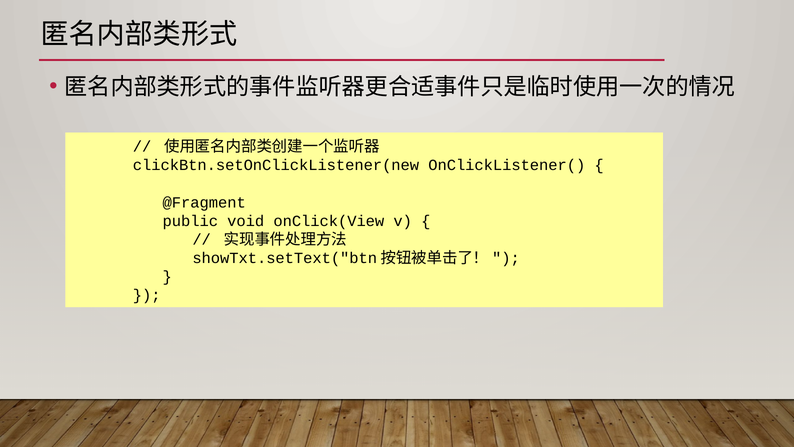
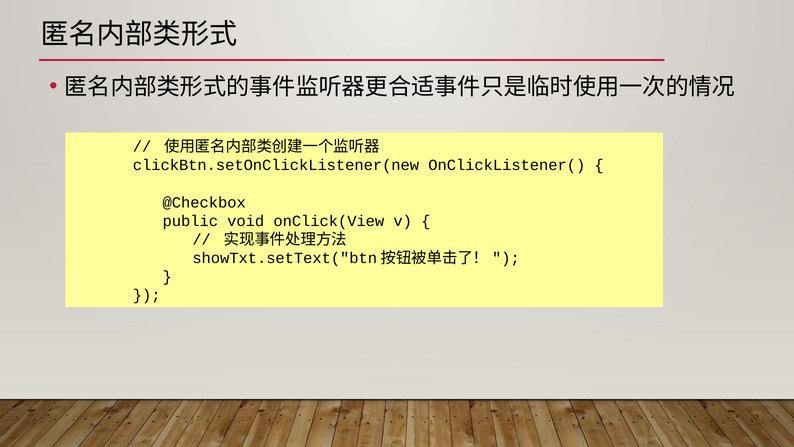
@Fragment: @Fragment -> @Checkbox
